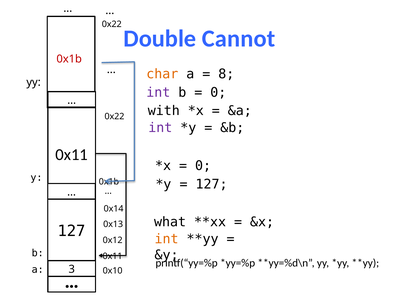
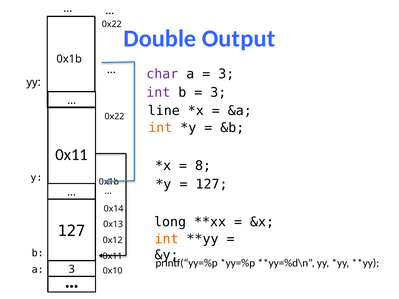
Cannot: Cannot -> Output
0x1b at (69, 59) colour: red -> black
char colour: orange -> purple
8 at (226, 74): 8 -> 3
0 at (218, 93): 0 -> 3
with: with -> line
int at (160, 128) colour: purple -> orange
0 at (203, 166): 0 -> 8
what: what -> long
